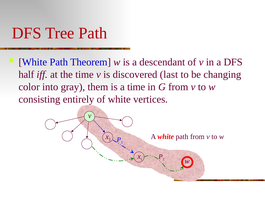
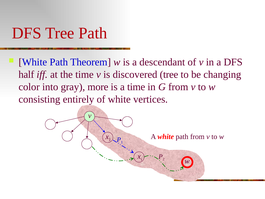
discovered last: last -> tree
them: them -> more
